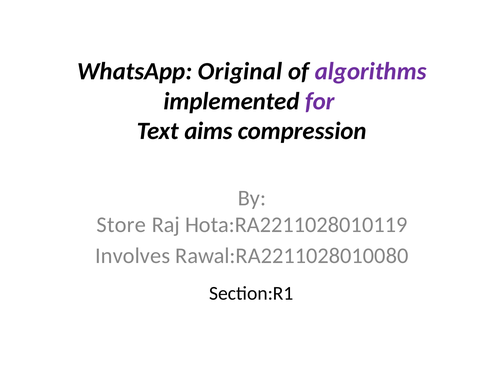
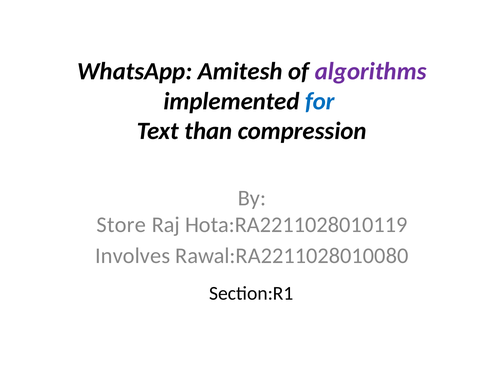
Original: Original -> Amitesh
for colour: purple -> blue
aims: aims -> than
